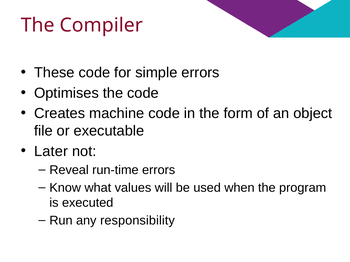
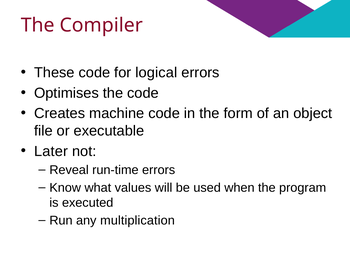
simple: simple -> logical
responsibility: responsibility -> multiplication
